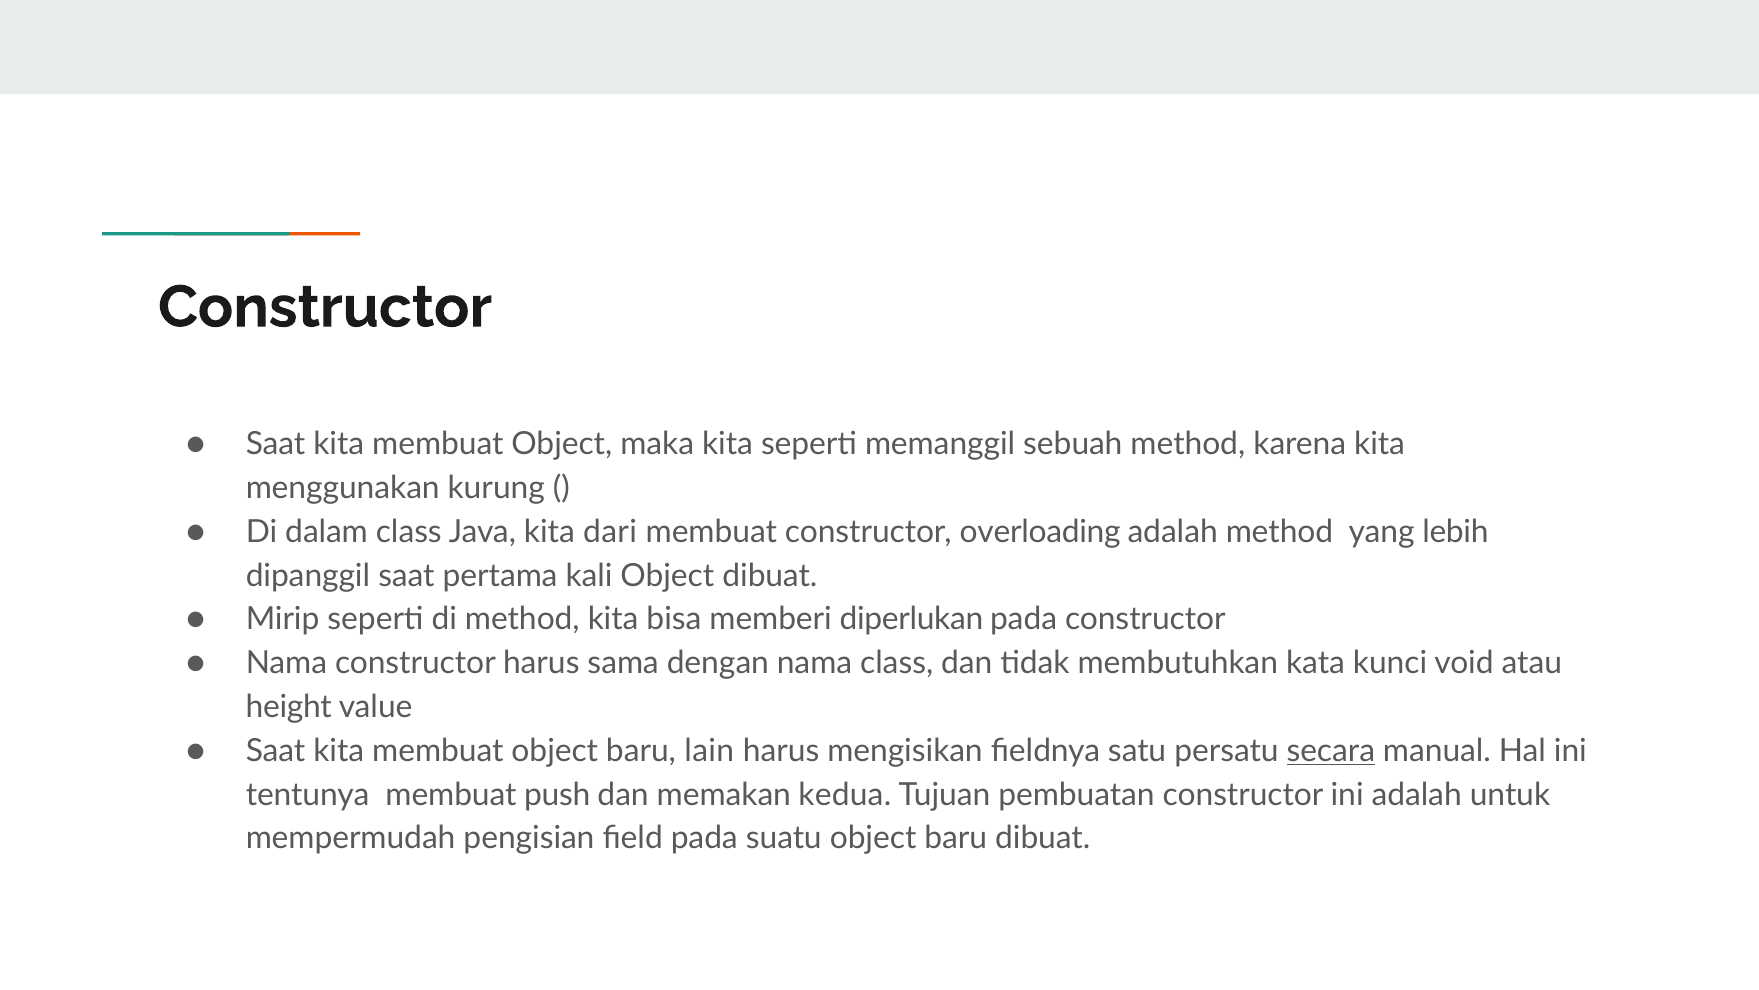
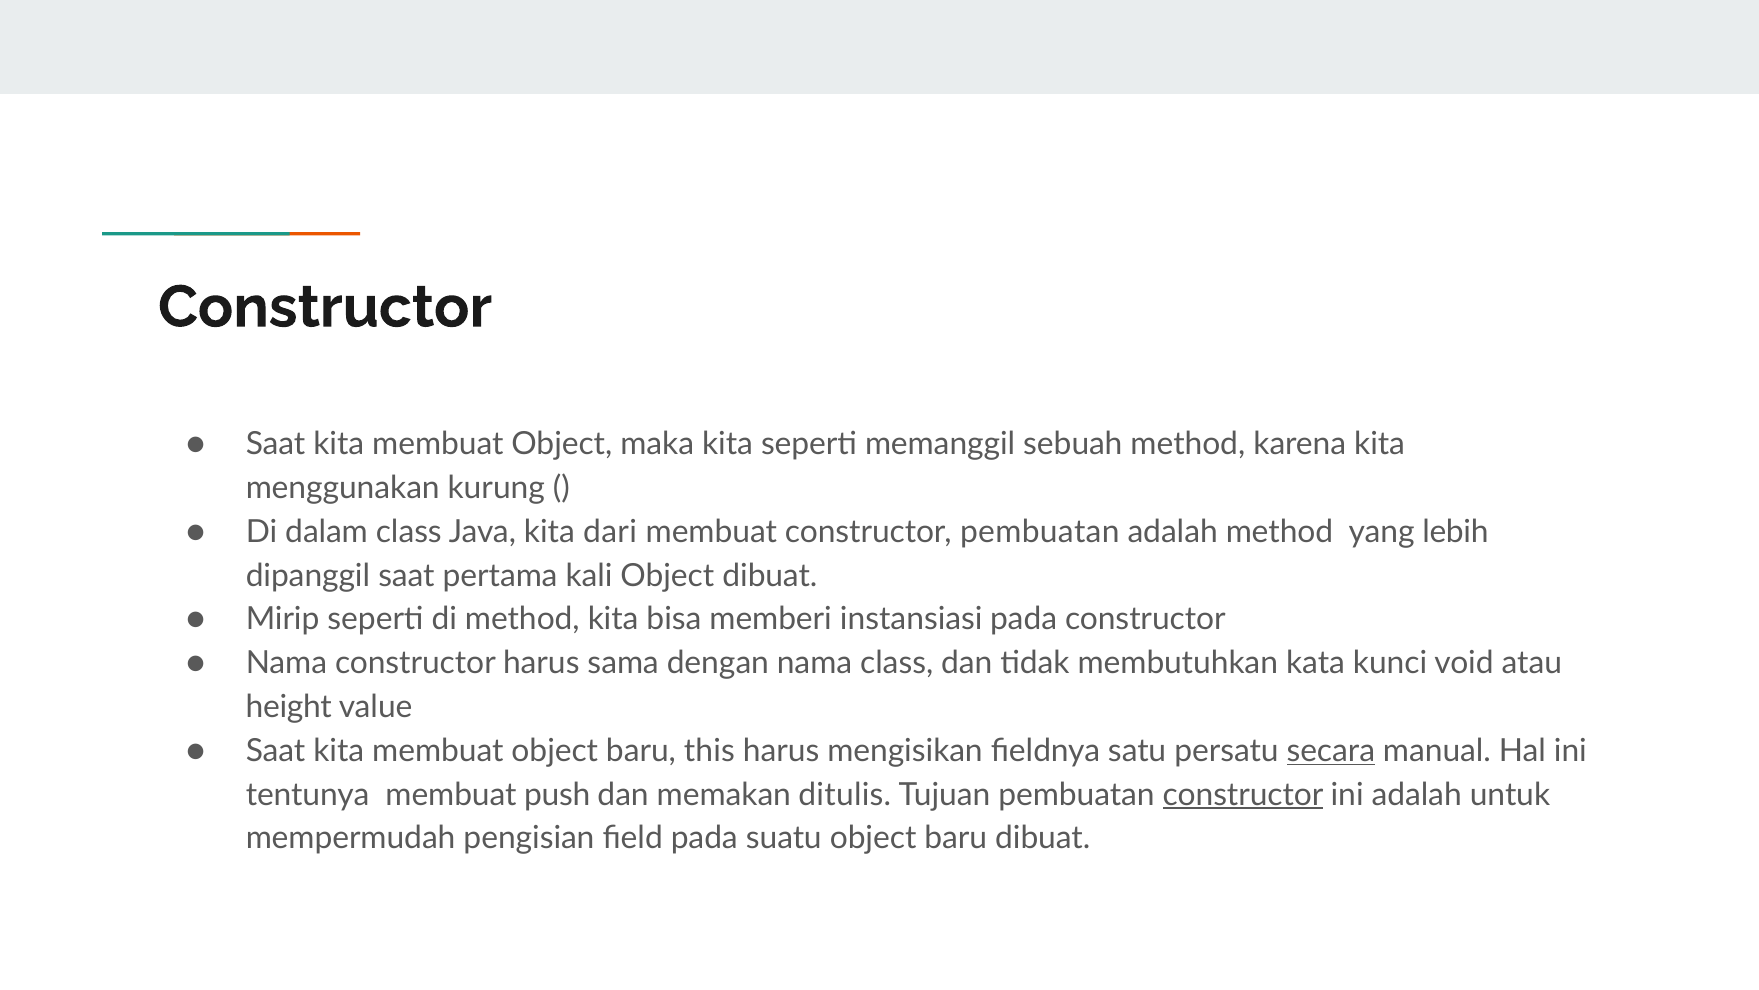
constructor overloading: overloading -> pembuatan
diperlukan: diperlukan -> instansiasi
lain: lain -> this
kedua: kedua -> ditulis
constructor at (1243, 794) underline: none -> present
